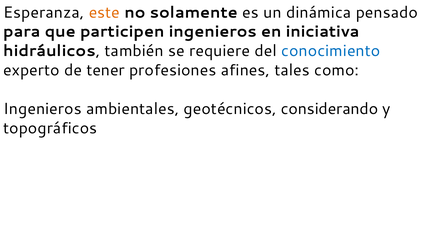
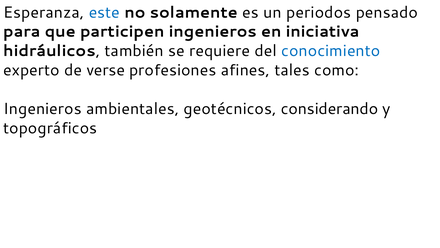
este colour: orange -> blue
dinámica: dinámica -> periodos
tener: tener -> verse
